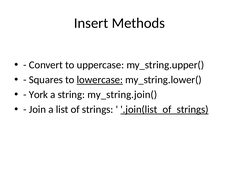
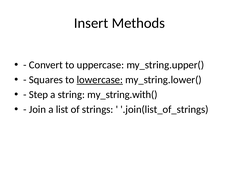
York: York -> Step
my_string.join(: my_string.join( -> my_string.with(
.join(list_of_strings underline: present -> none
